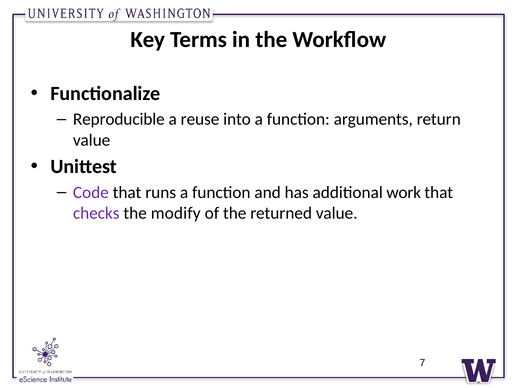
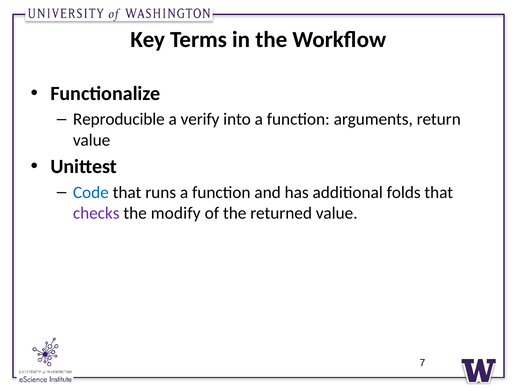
reuse: reuse -> verify
Code colour: purple -> blue
work: work -> folds
